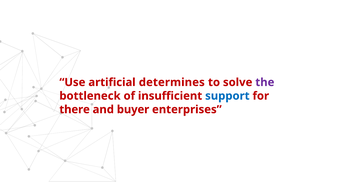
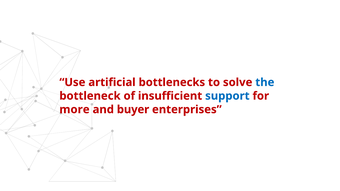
determines: determines -> bottlenecks
the colour: purple -> blue
there: there -> more
